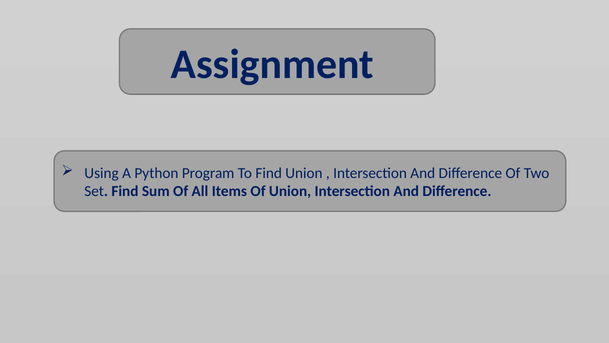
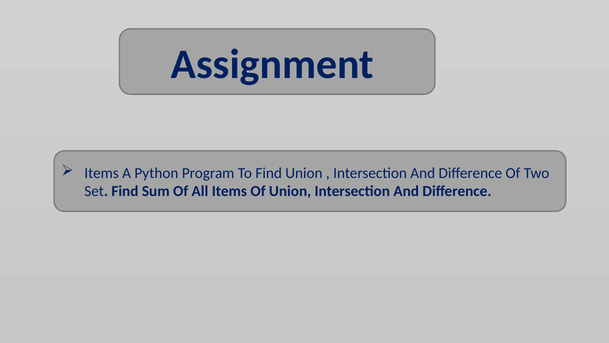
Using at (102, 173): Using -> Items
